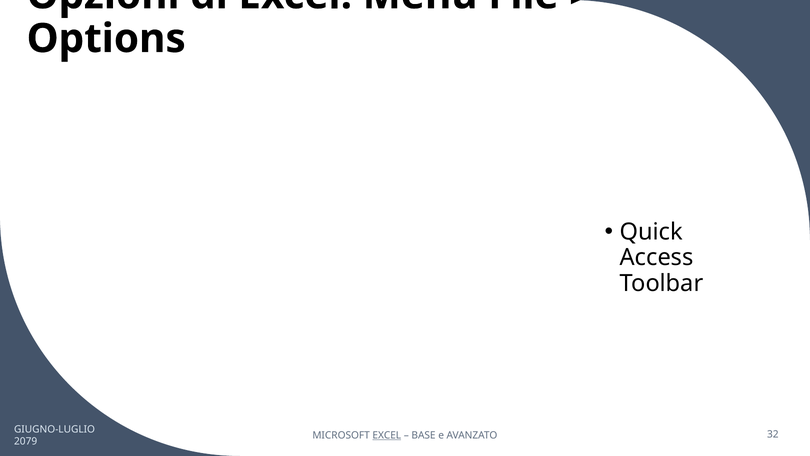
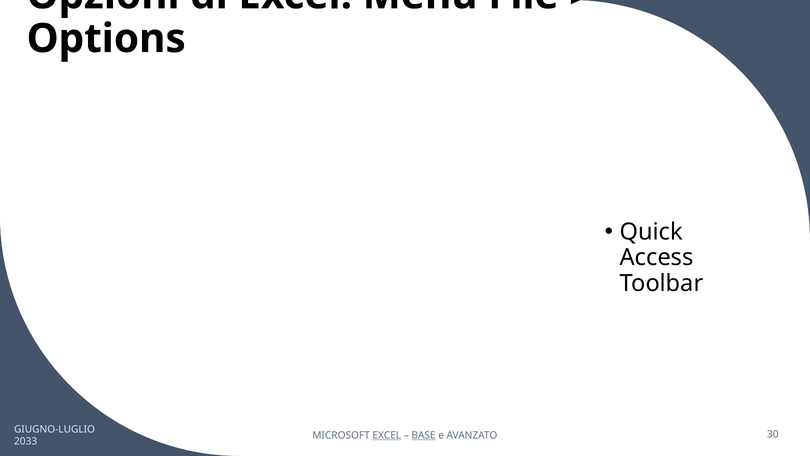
BASE underline: none -> present
32: 32 -> 30
2079: 2079 -> 2033
